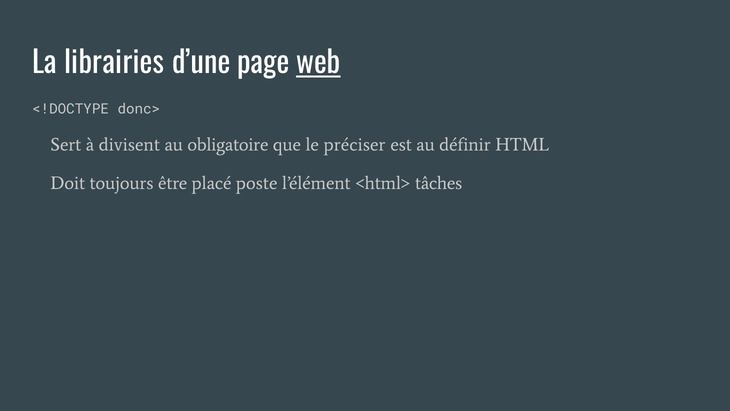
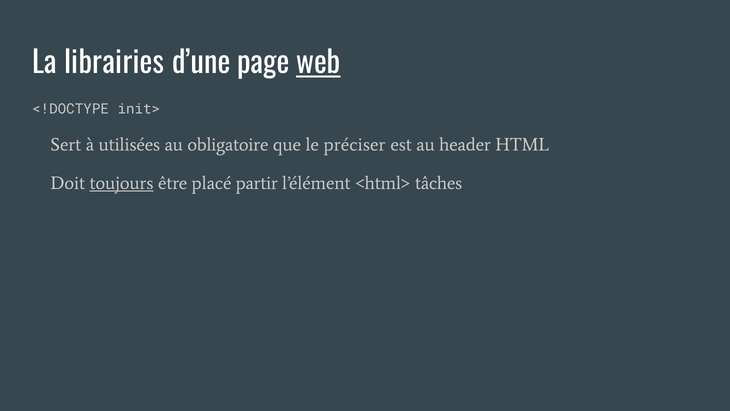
donc>: donc> -> init>
divisent: divisent -> utilisées
définir: définir -> header
toujours underline: none -> present
poste: poste -> partir
